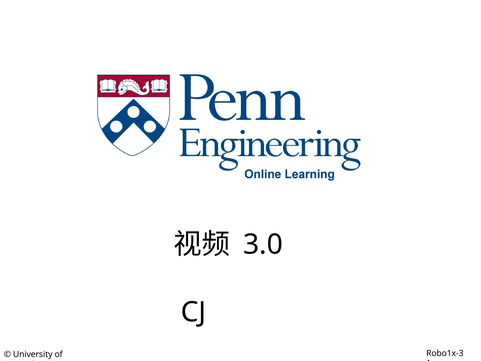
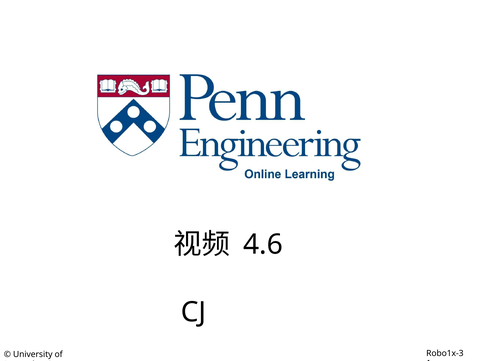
3.0: 3.0 -> 4.6
